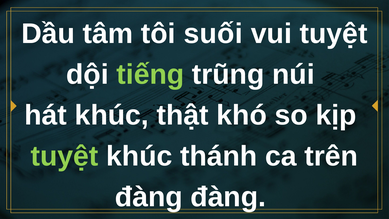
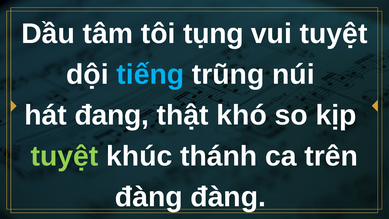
suối: suối -> tụng
tiếng colour: light green -> light blue
hát khúc: khúc -> đang
